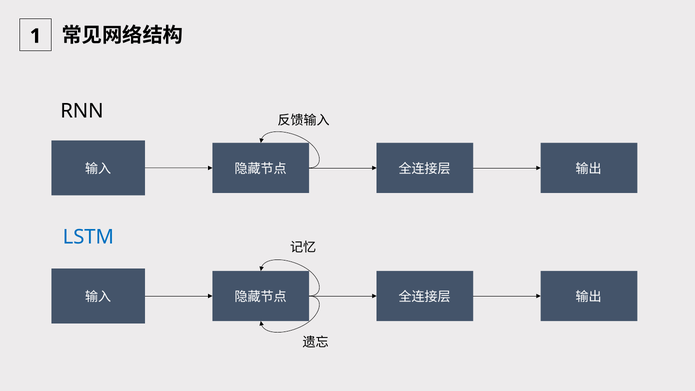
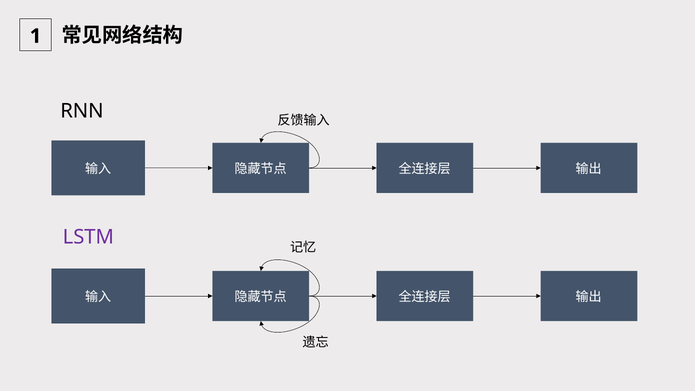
LSTM colour: blue -> purple
